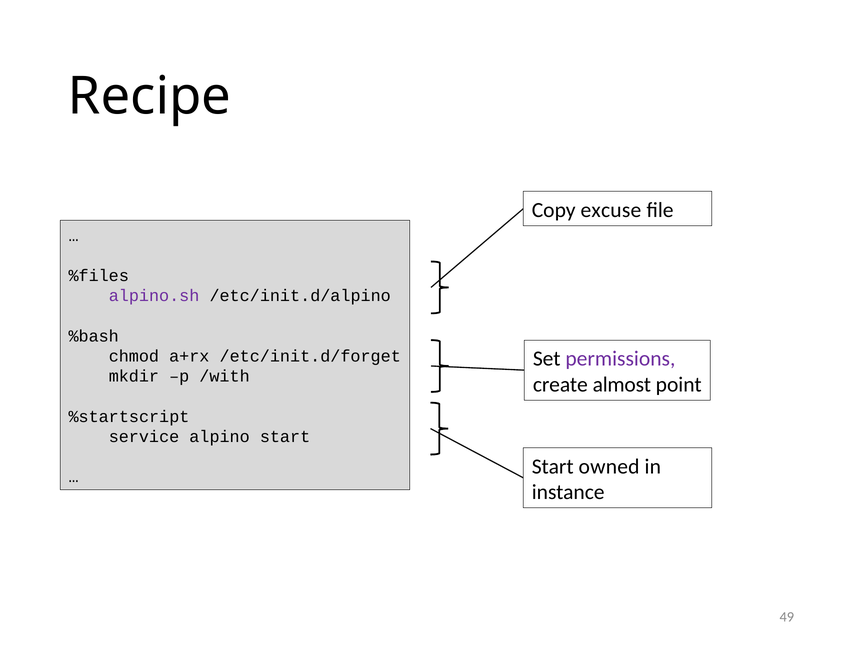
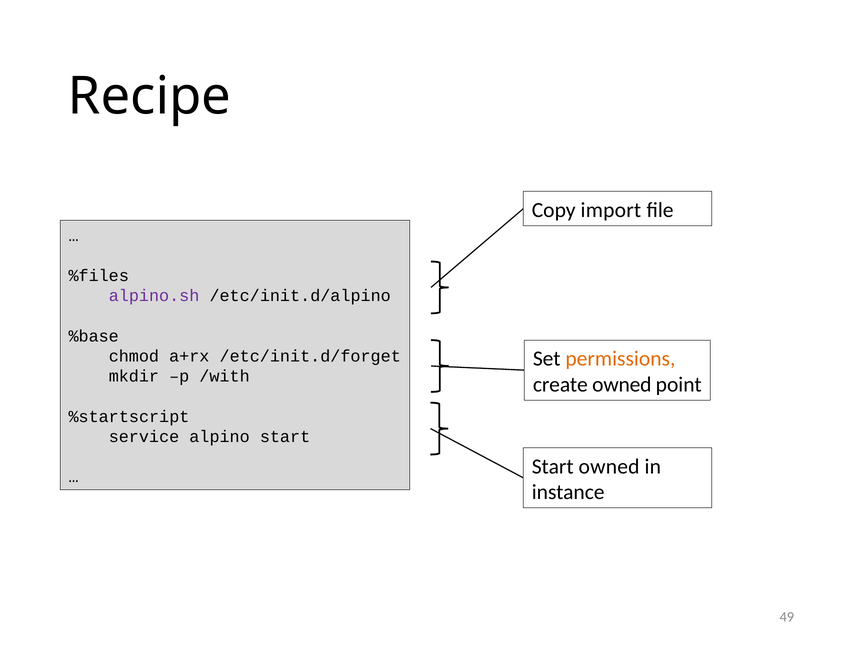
excuse: excuse -> import
%bash: %bash -> %base
permissions colour: purple -> orange
create almost: almost -> owned
